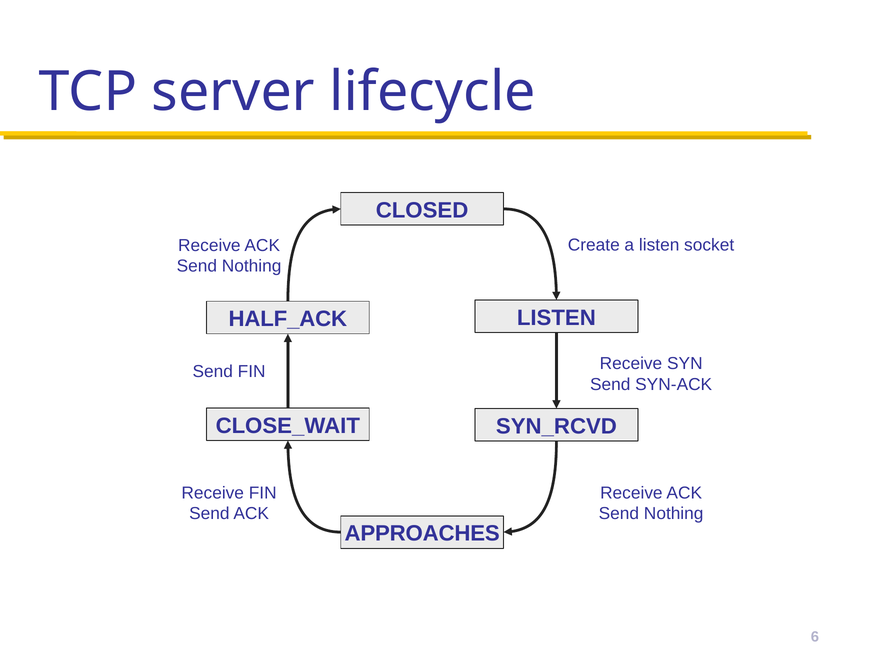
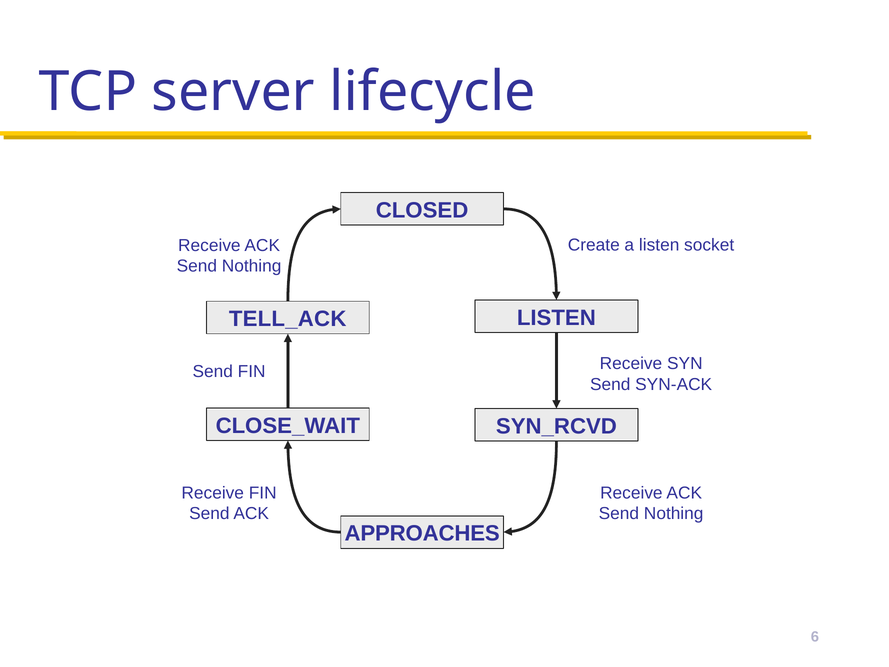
HALF_ACK: HALF_ACK -> TELL_ACK
